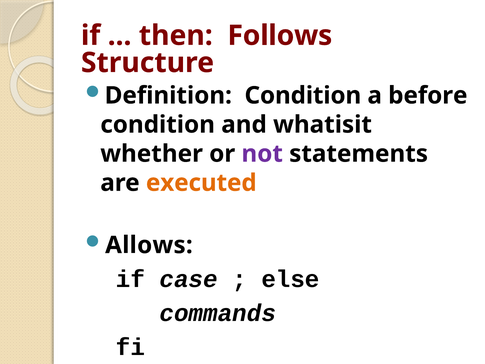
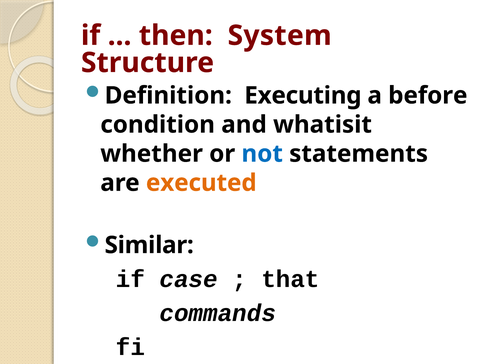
Follows: Follows -> System
Definition Condition: Condition -> Executing
not colour: purple -> blue
Allows: Allows -> Similar
else: else -> that
